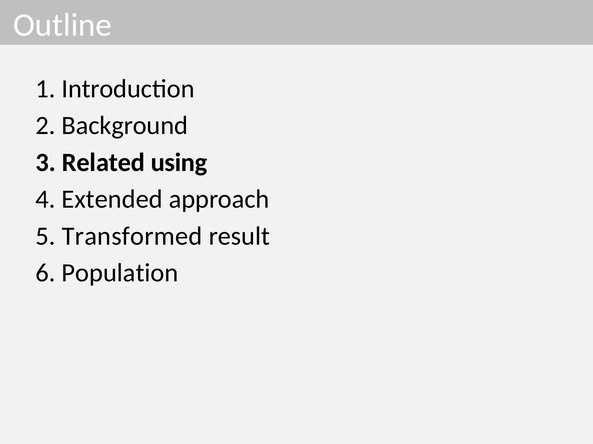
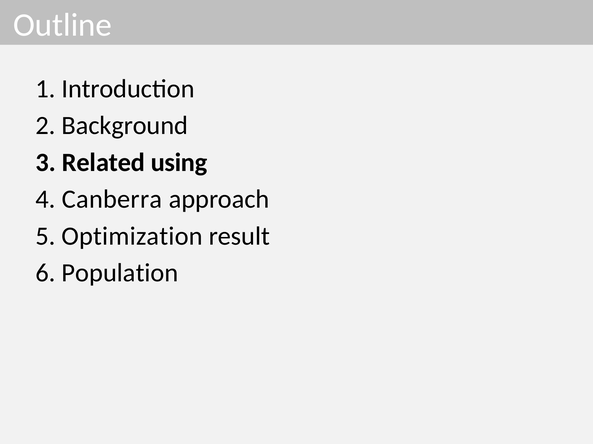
Extended: Extended -> Canberra
Transformed: Transformed -> Optimization
